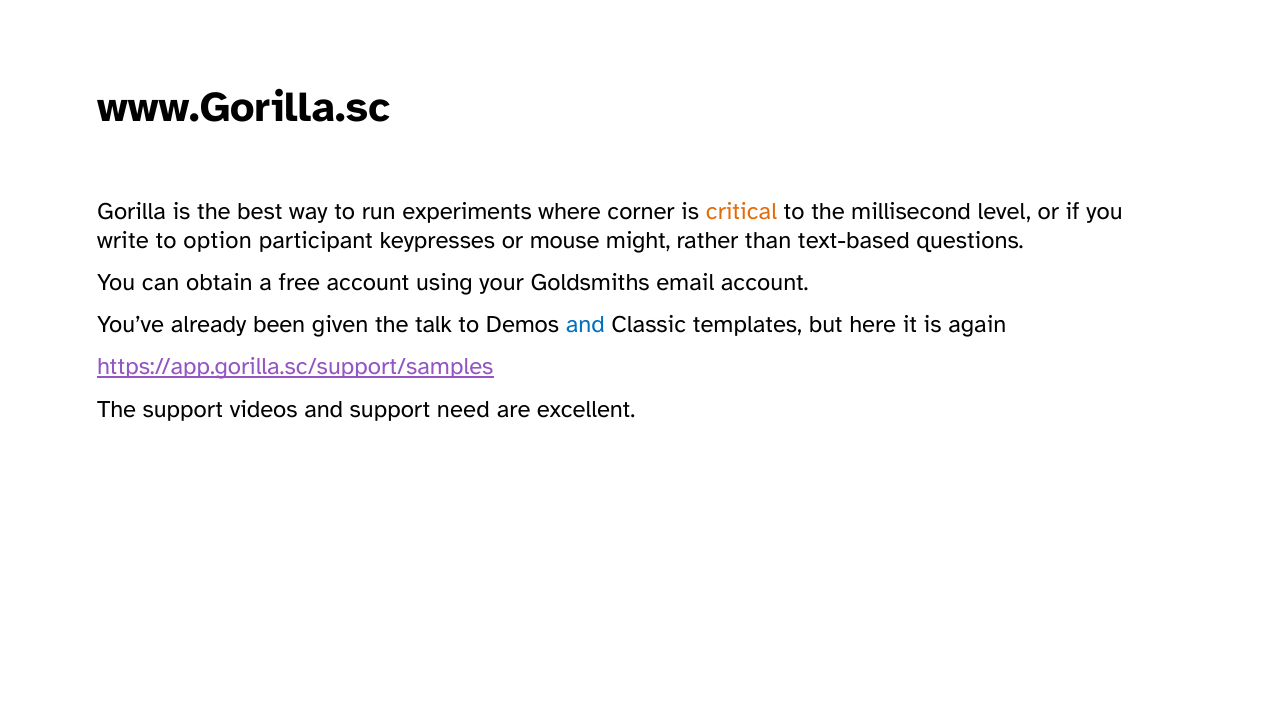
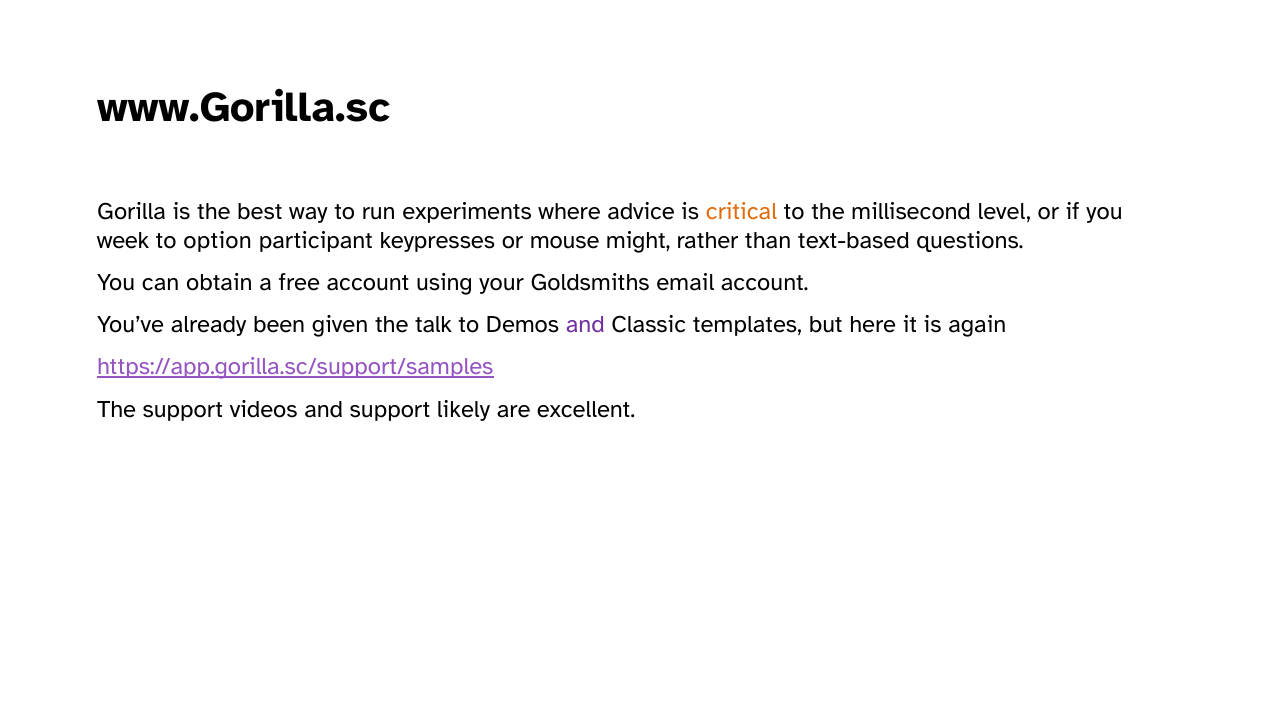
corner: corner -> advice
write: write -> week
and at (585, 324) colour: blue -> purple
need: need -> likely
